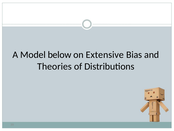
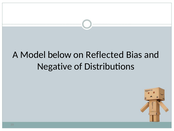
Extensive: Extensive -> Reflected
Theories: Theories -> Negative
